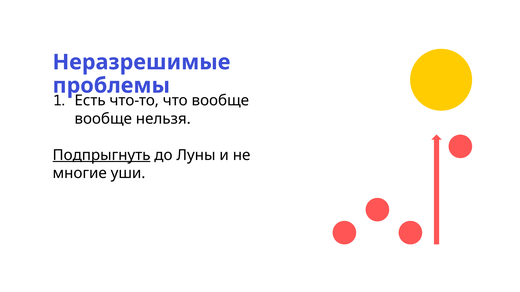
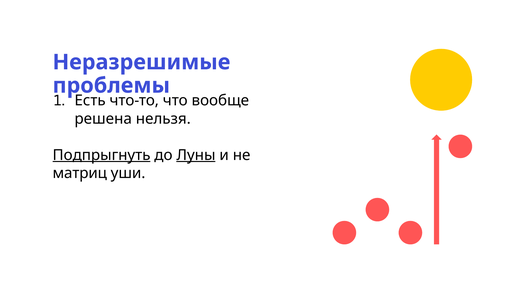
вообще at (103, 119): вообще -> решена
Луны underline: none -> present
многие: многие -> матриц
